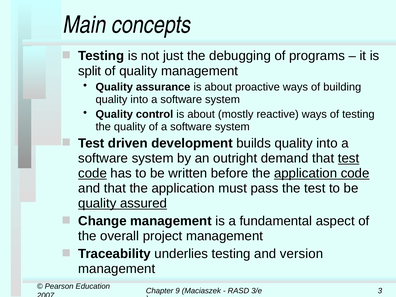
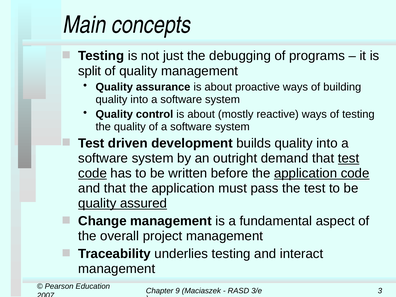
version: version -> interact
